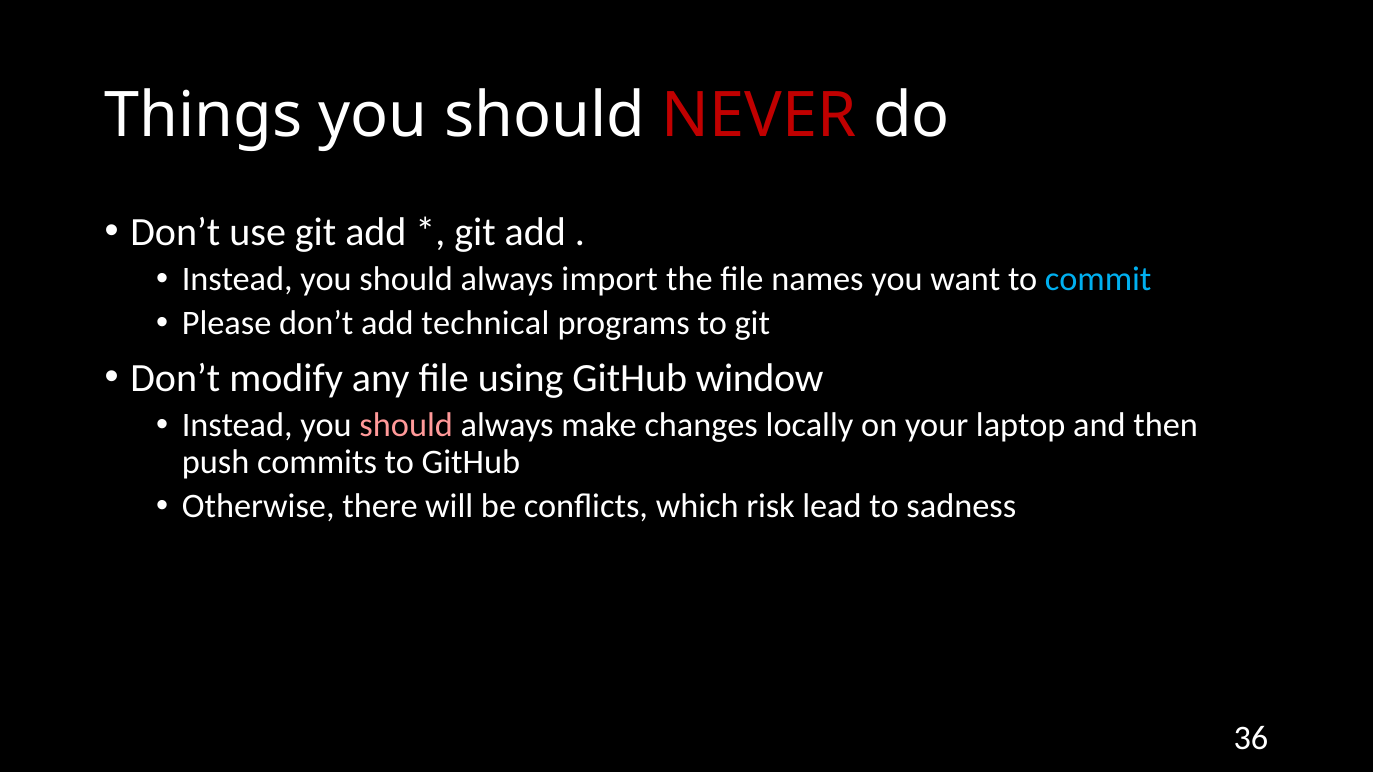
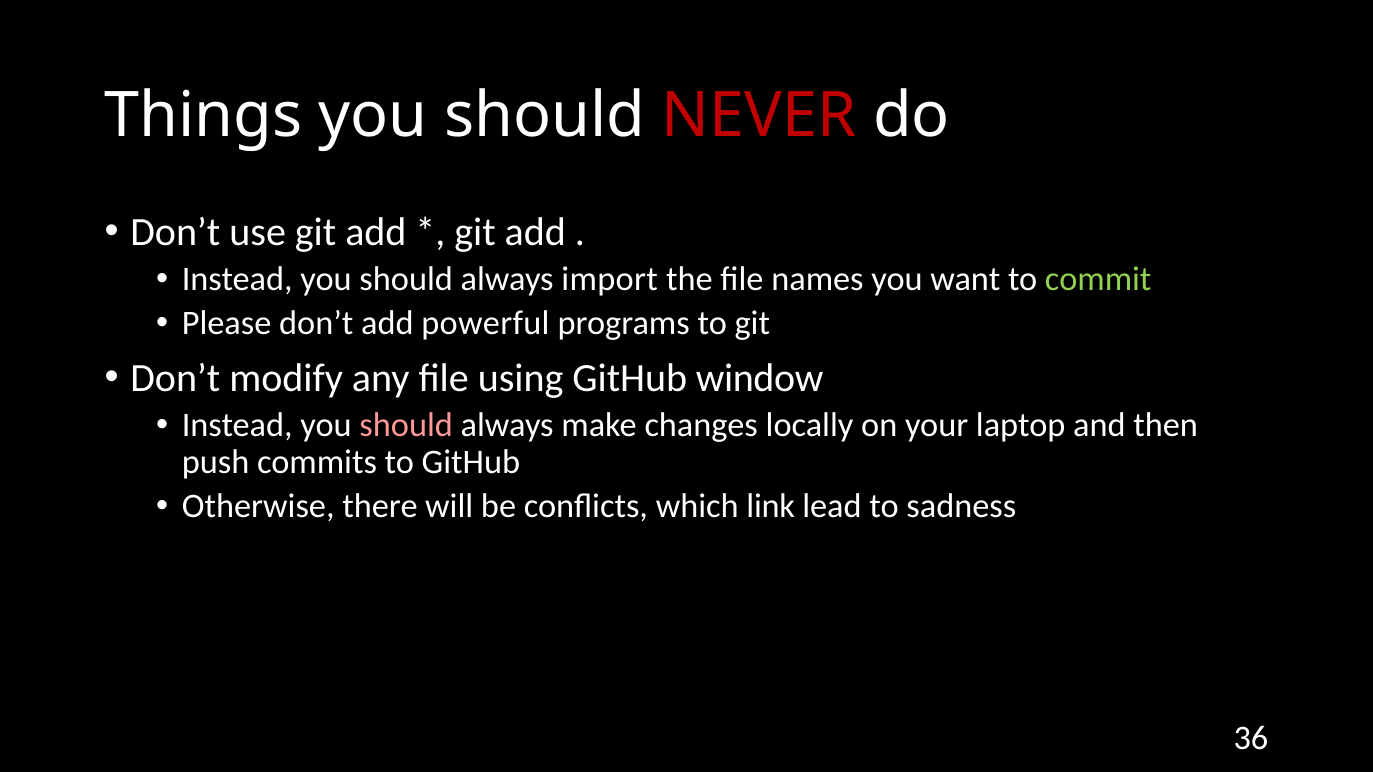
commit colour: light blue -> light green
technical: technical -> powerful
risk: risk -> link
